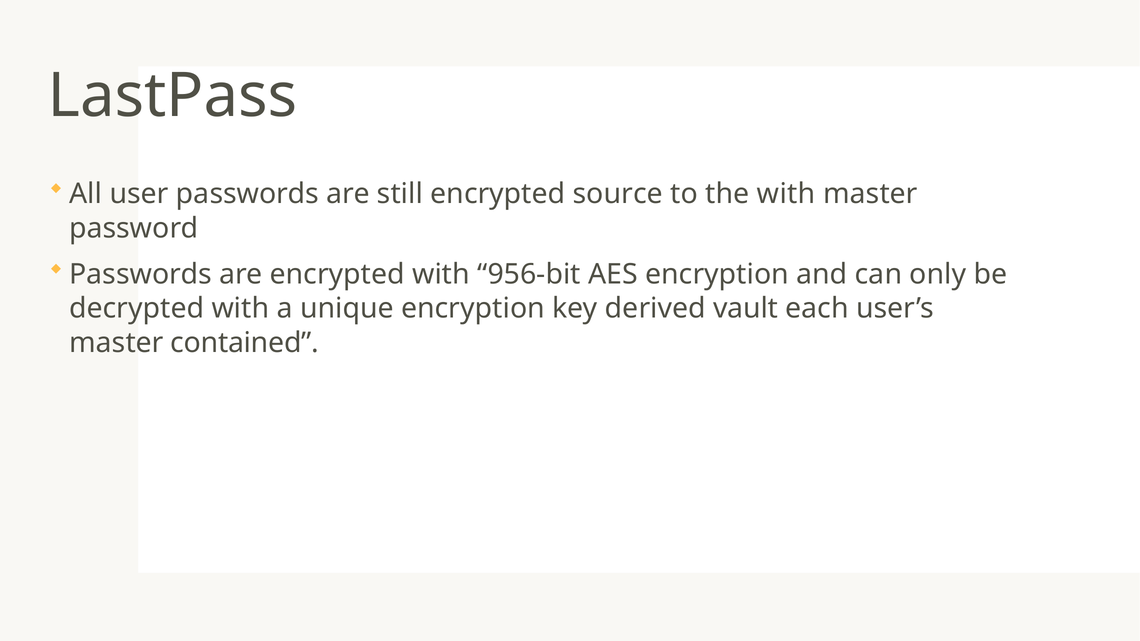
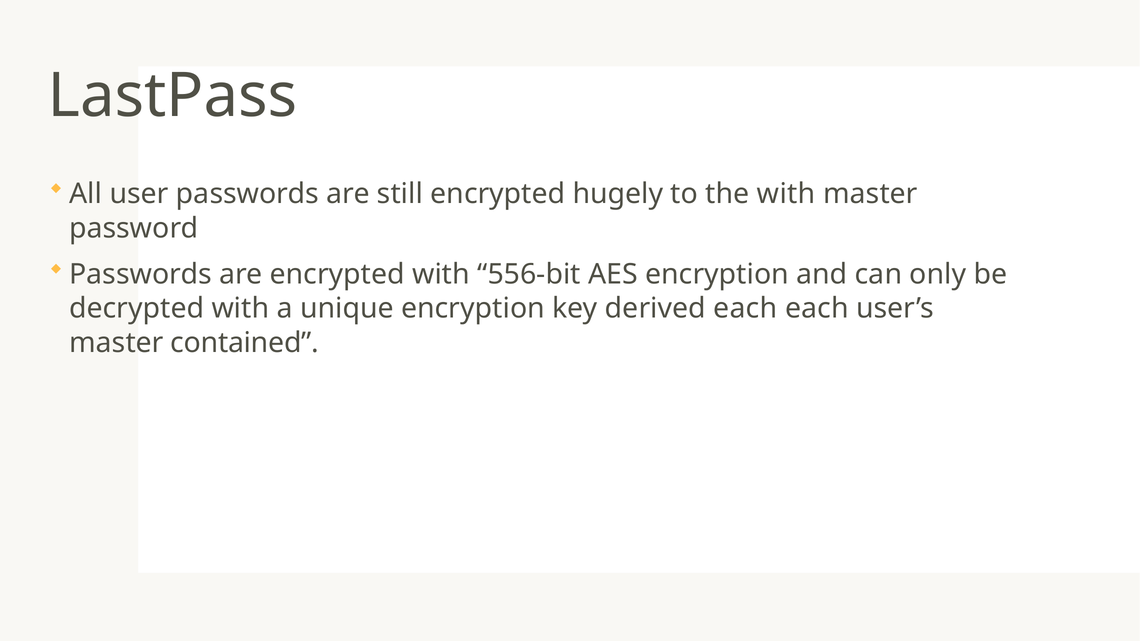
source: source -> hugely
956-bit: 956-bit -> 556-bit
derived vault: vault -> each
